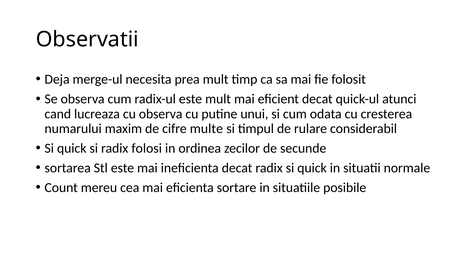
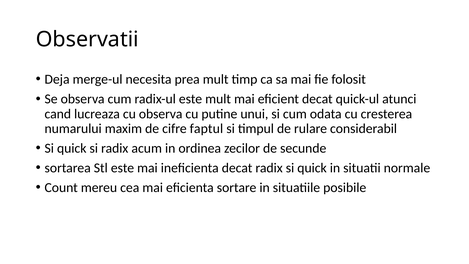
multe: multe -> faptul
folosi: folosi -> acum
